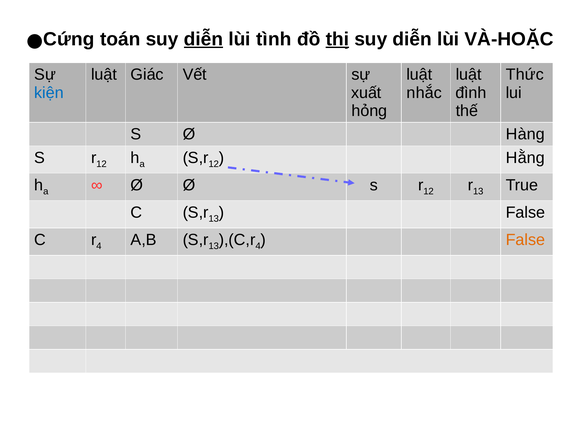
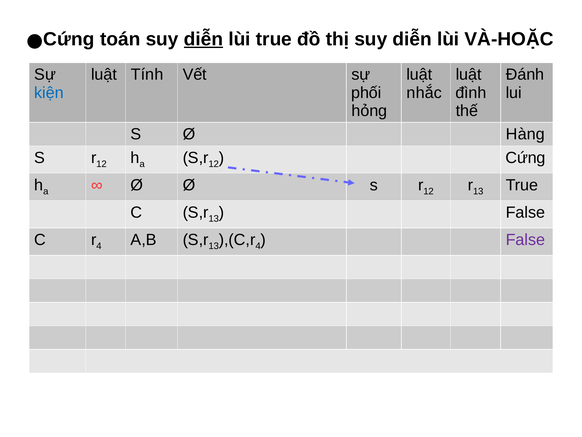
lùi tình: tình -> true
thị underline: present -> none
Giác: Giác -> Tính
Thức: Thức -> Đánh
xuất: xuất -> phối
Hằng at (525, 158): Hằng -> Cứng
False at (525, 240) colour: orange -> purple
